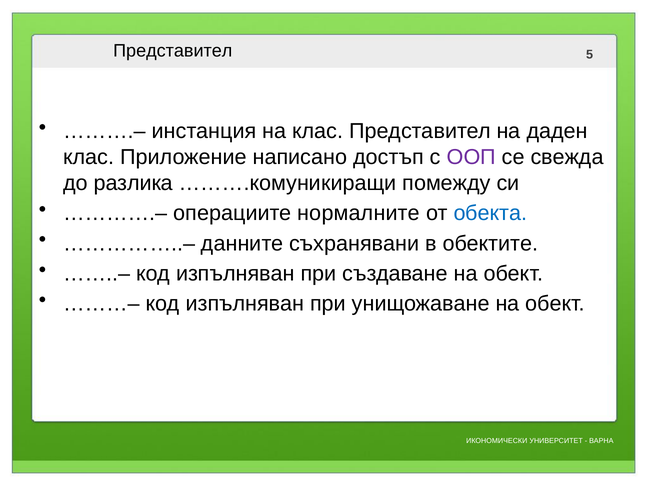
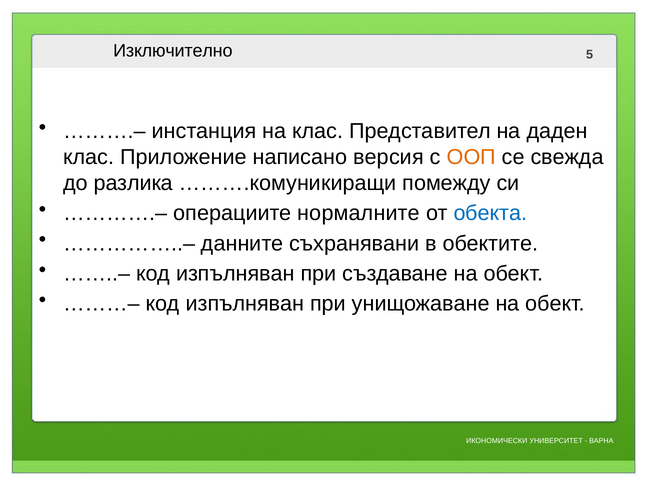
Представител at (173, 51): Представител -> Изключително
достъп: достъп -> версия
ООП colour: purple -> orange
